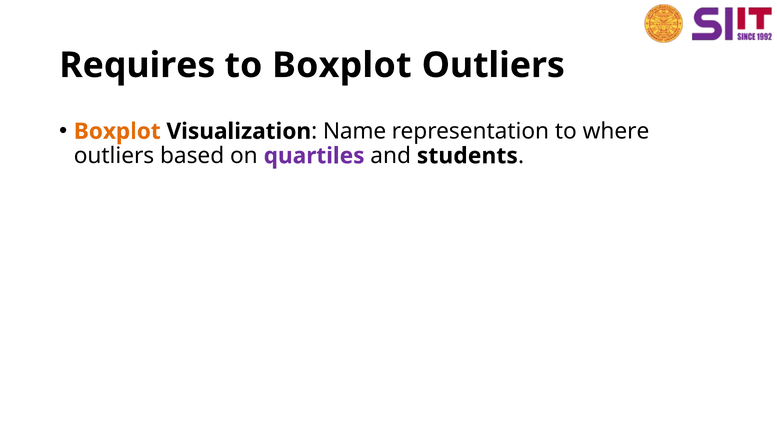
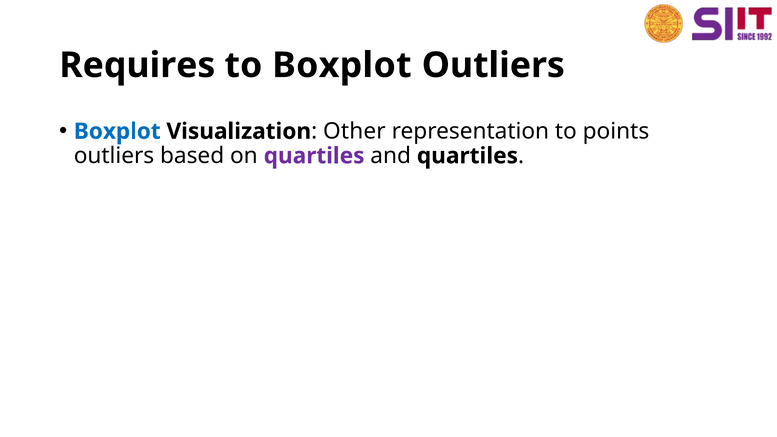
Boxplot at (117, 131) colour: orange -> blue
Name: Name -> Other
where: where -> points
and students: students -> quartiles
